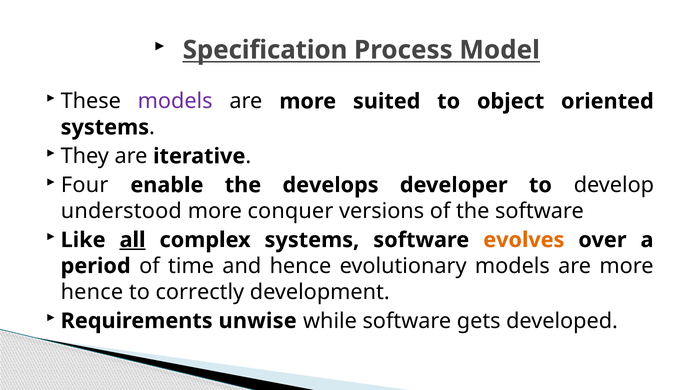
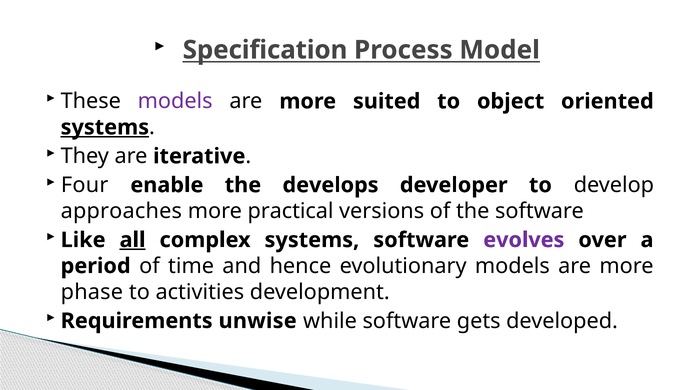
systems at (105, 127) underline: none -> present
understood: understood -> approaches
conquer: conquer -> practical
evolves colour: orange -> purple
hence at (92, 292): hence -> phase
correctly: correctly -> activities
